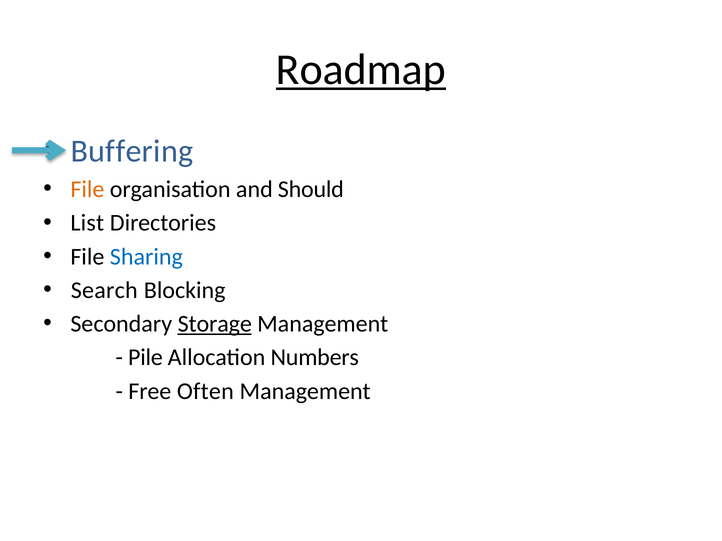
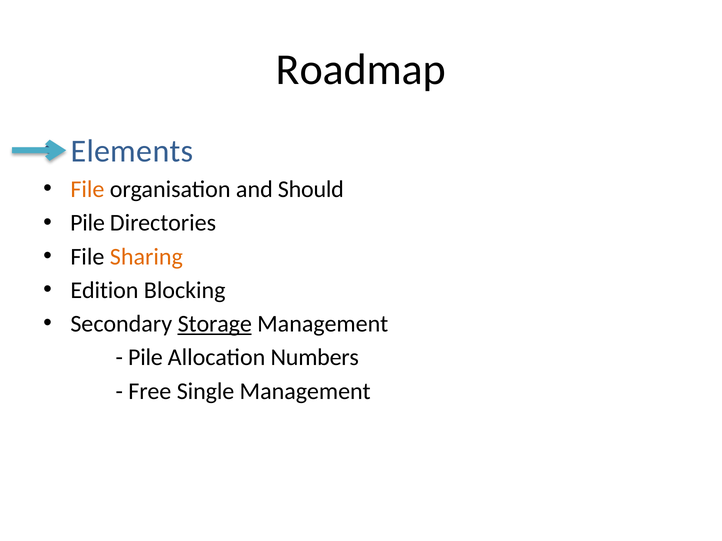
Roadmap underline: present -> none
Buffering: Buffering -> Elements
List at (87, 223): List -> Pile
Sharing colour: blue -> orange
Search: Search -> Edition
Often: Often -> Single
